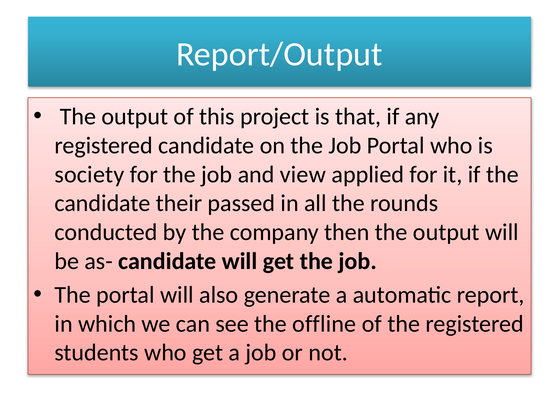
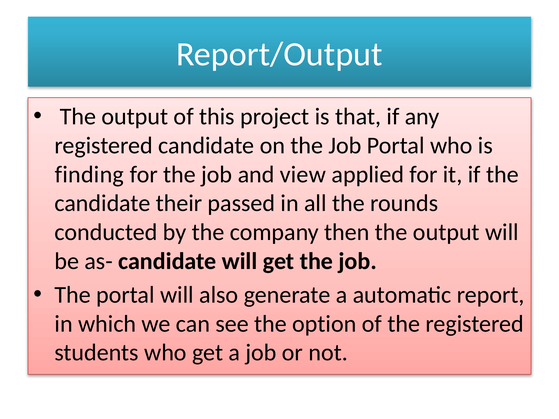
society: society -> finding
offline: offline -> option
